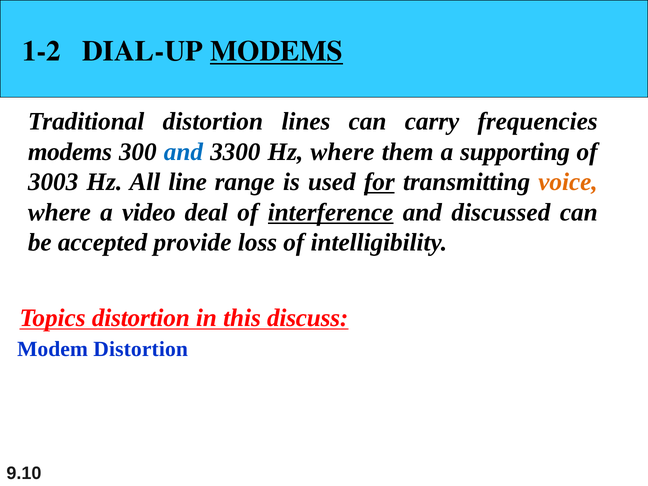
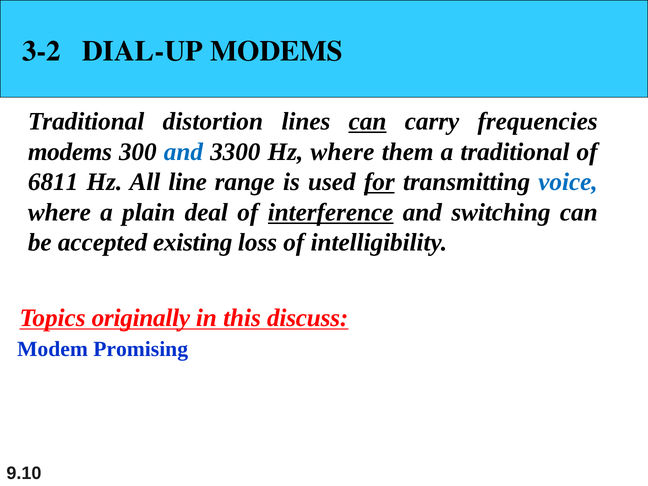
1-2: 1-2 -> 3-2
MODEMS at (276, 51) underline: present -> none
can at (368, 122) underline: none -> present
a supporting: supporting -> traditional
3003: 3003 -> 6811
voice colour: orange -> blue
video: video -> plain
discussed: discussed -> switching
provide: provide -> existing
Topics distortion: distortion -> originally
Modem Distortion: Distortion -> Promising
